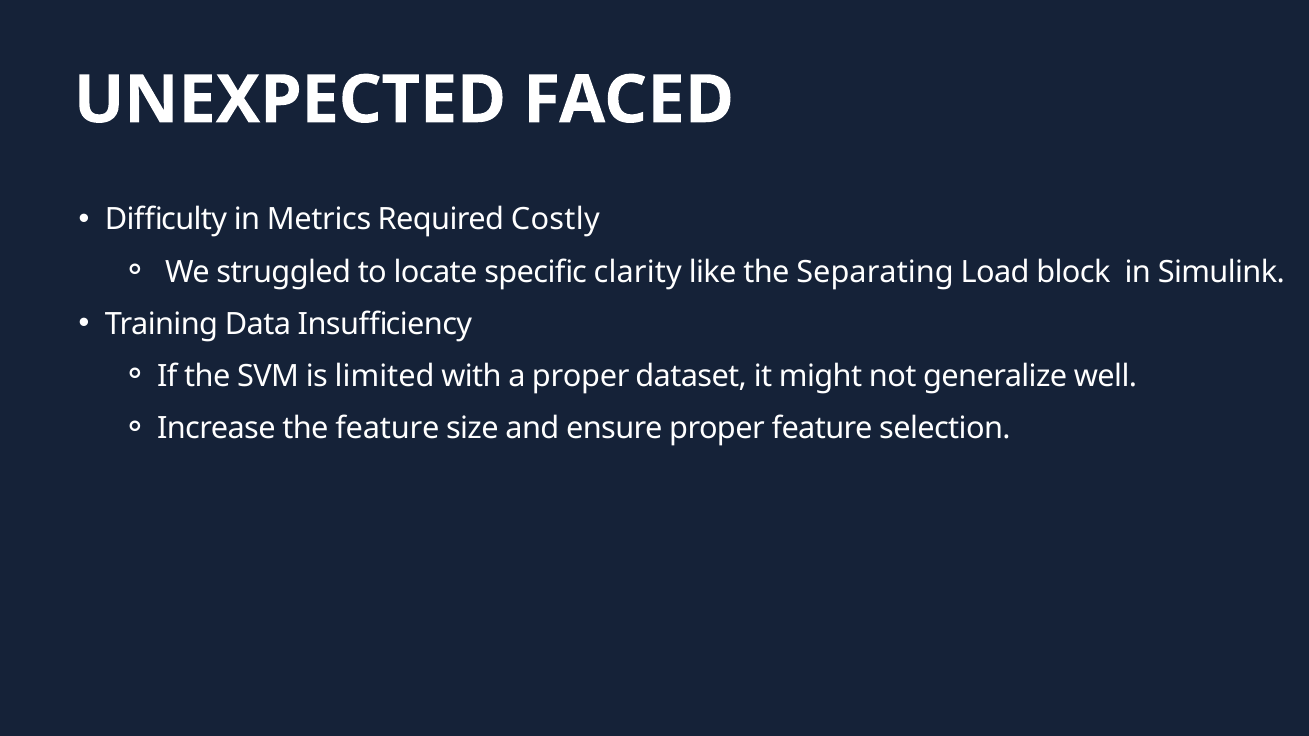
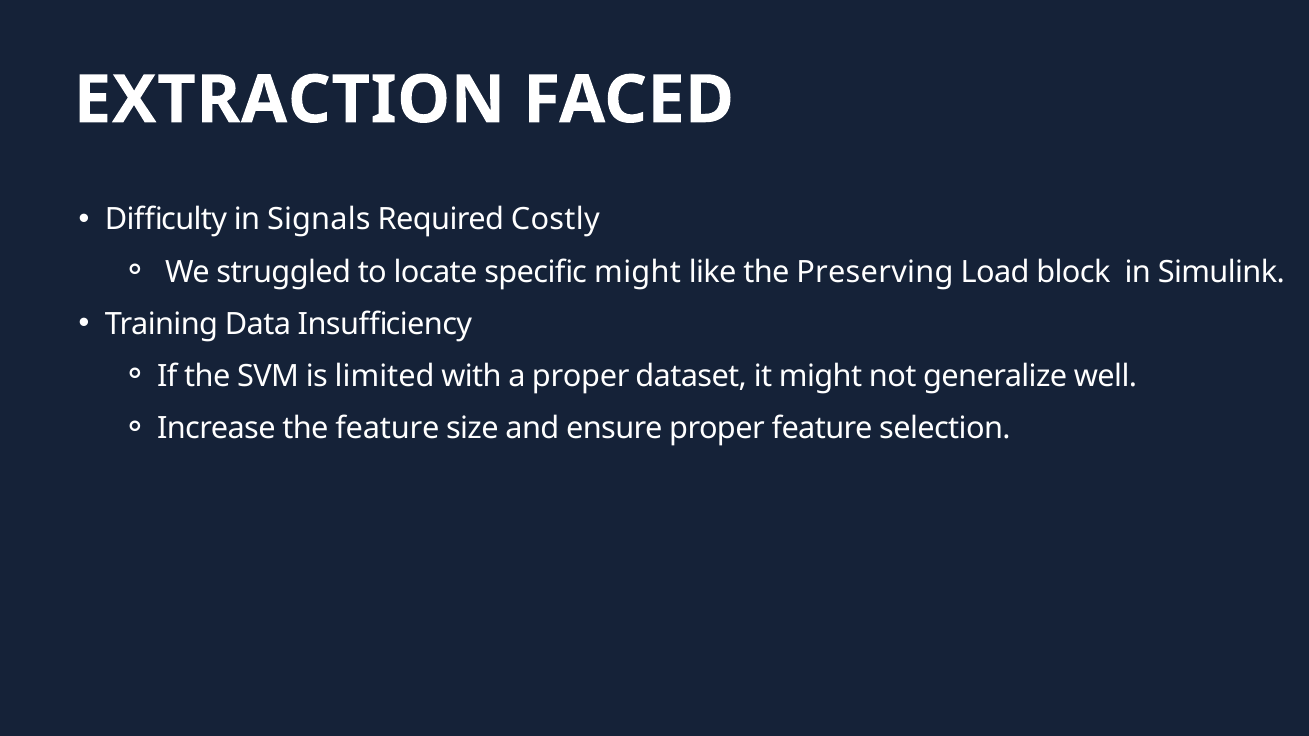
UNEXPECTED: UNEXPECTED -> EXTRACTION
Metrics: Metrics -> Signals
specific clarity: clarity -> might
Separating: Separating -> Preserving
